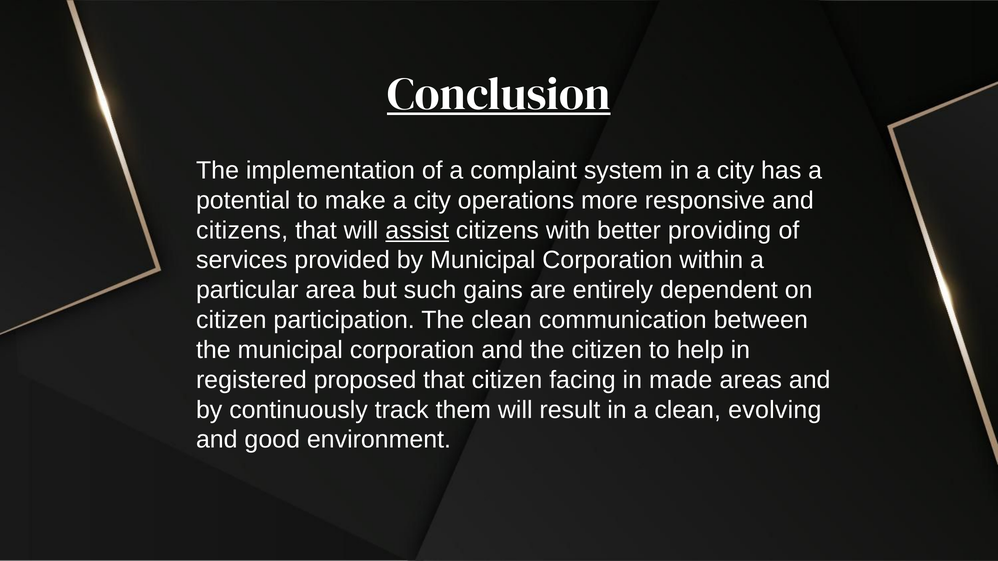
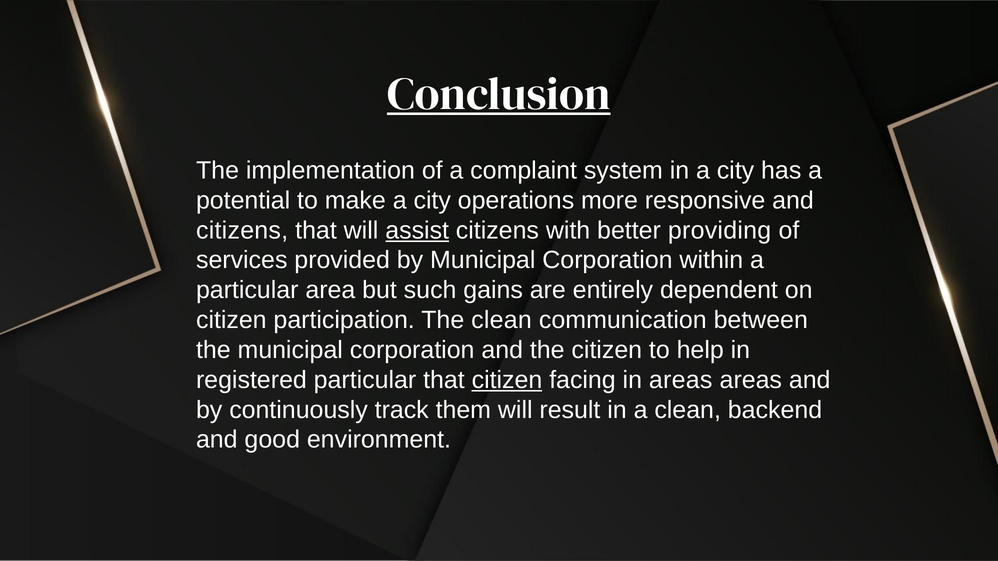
registered proposed: proposed -> particular
citizen at (507, 380) underline: none -> present
in made: made -> areas
evolving: evolving -> backend
